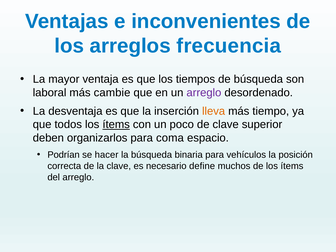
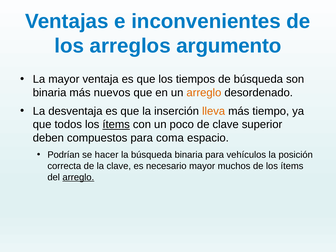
frecuencia: frecuencia -> argumento
laboral at (50, 93): laboral -> binaria
cambie: cambie -> nuevos
arreglo at (204, 93) colour: purple -> orange
organizarlos: organizarlos -> compuestos
necesario define: define -> mayor
arreglo at (78, 177) underline: none -> present
